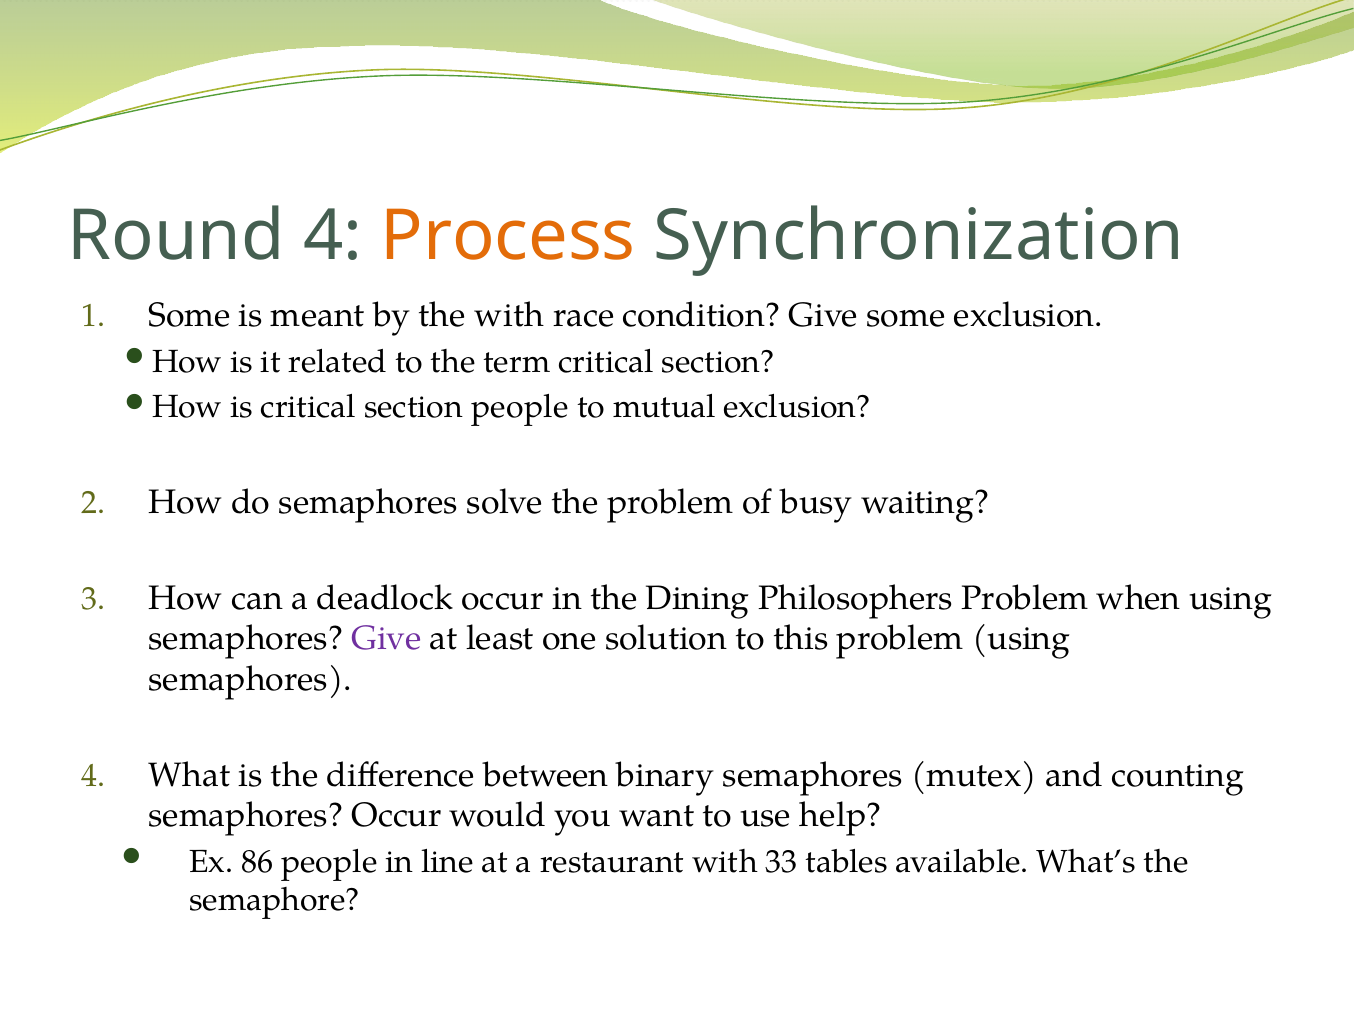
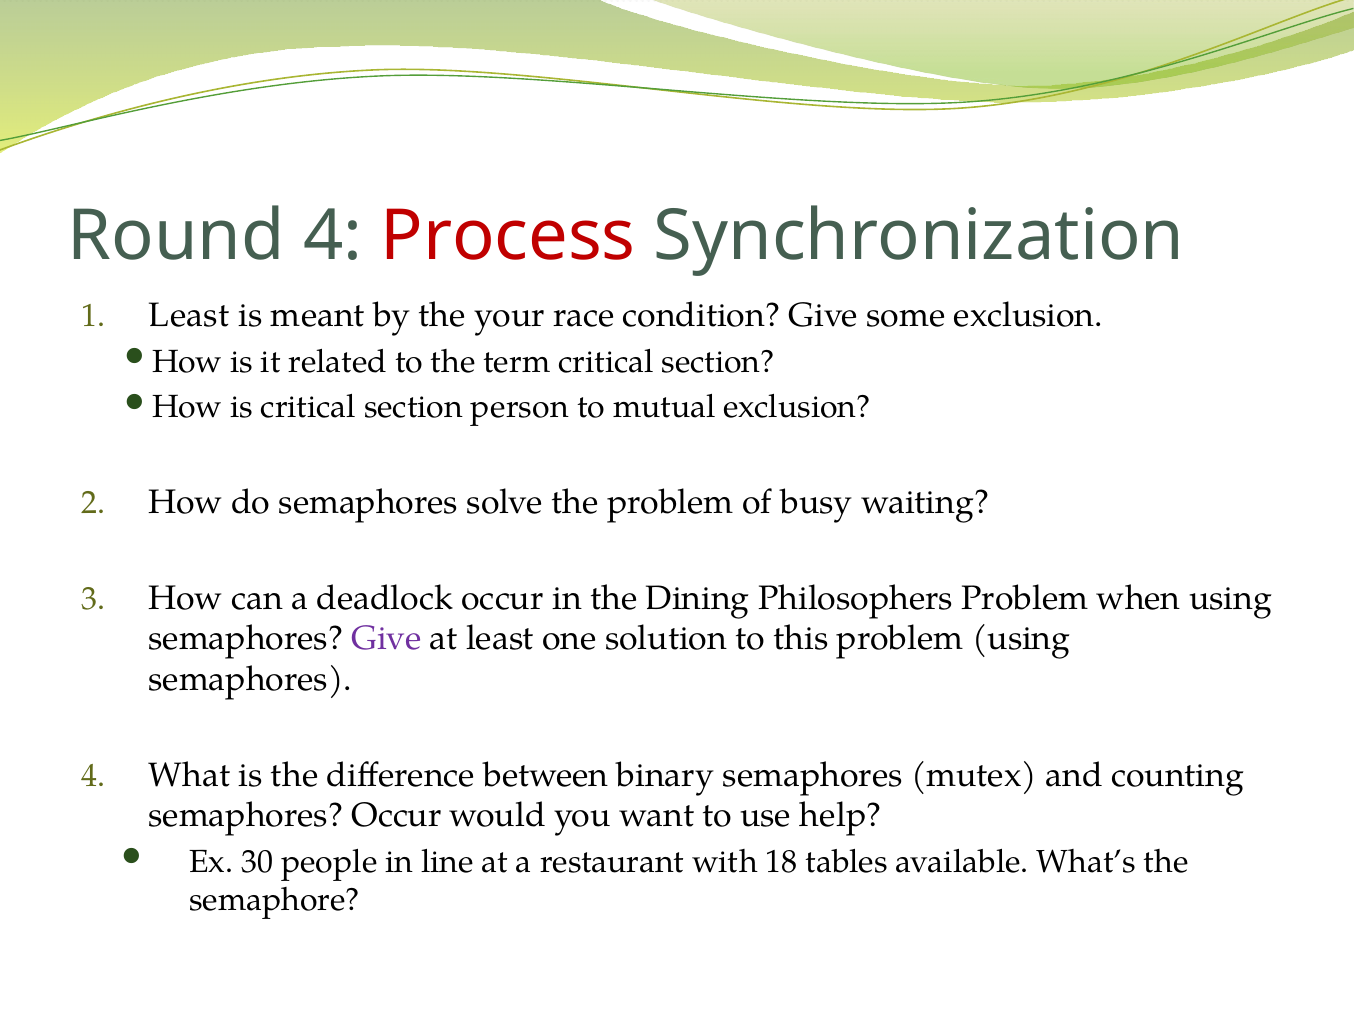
Process colour: orange -> red
Some at (190, 316): Some -> Least
the with: with -> your
section people: people -> person
86: 86 -> 30
33: 33 -> 18
